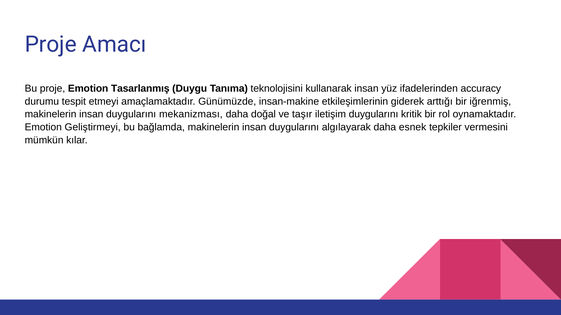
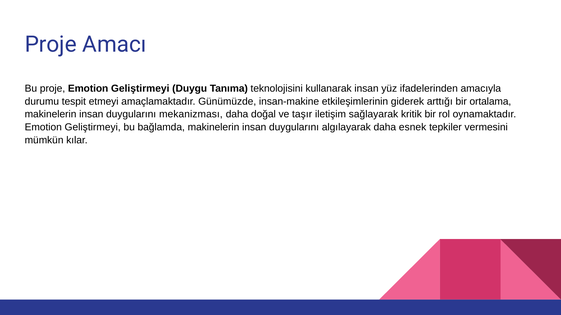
proje Emotion Tasarlanmış: Tasarlanmış -> Geliştirmeyi
accuracy: accuracy -> amacıyla
iğrenmiş: iğrenmiş -> ortalama
iletişim duygularını: duygularını -> sağlayarak
